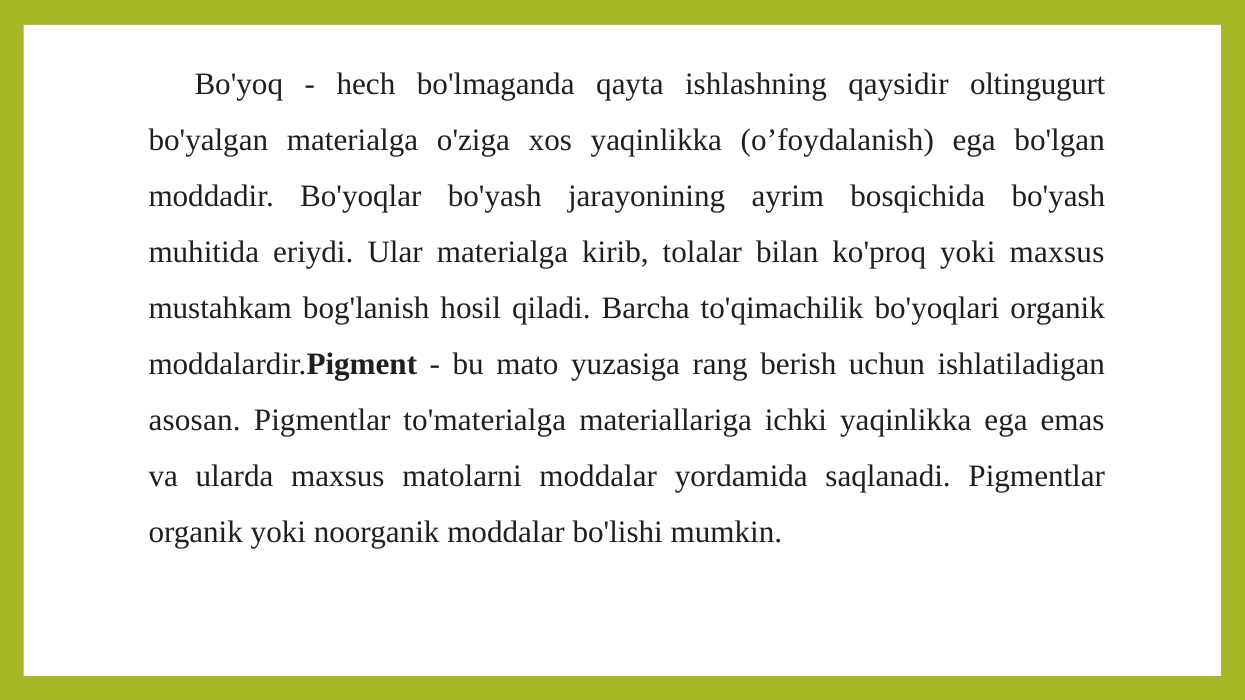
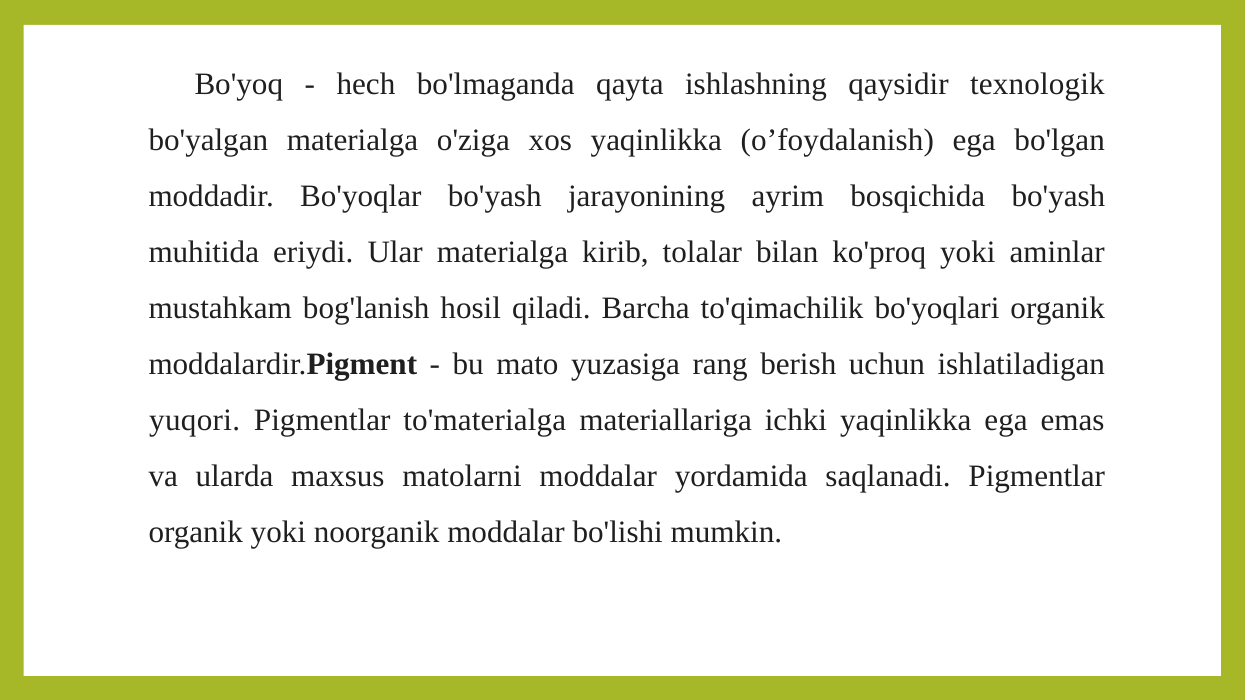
oltingugurt: oltingugurt -> texnologik
yoki maxsus: maxsus -> aminlar
asosan: asosan -> yuqori
